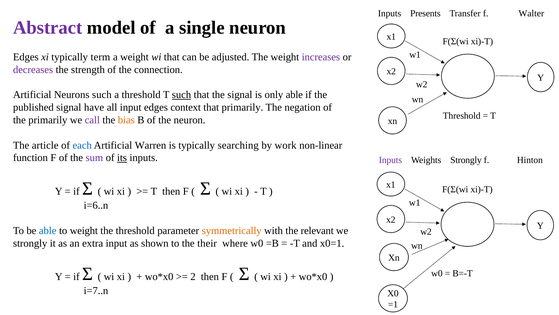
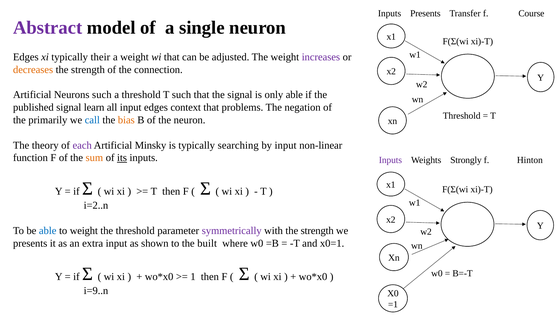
Walter: Walter -> Course
term: term -> their
decreases colour: purple -> orange
such at (181, 95) underline: present -> none
have: have -> learn
that primarily: primarily -> problems
call colour: purple -> blue
article: article -> theory
each colour: blue -> purple
Warren: Warren -> Minsky
by work: work -> input
sum colour: purple -> orange
i=6..n: i=6..n -> i=2..n
symmetrically colour: orange -> purple
with the relevant: relevant -> strength
strongly at (30, 243): strongly -> presents
their: their -> built
2: 2 -> 1
i=7..n: i=7..n -> i=9..n
